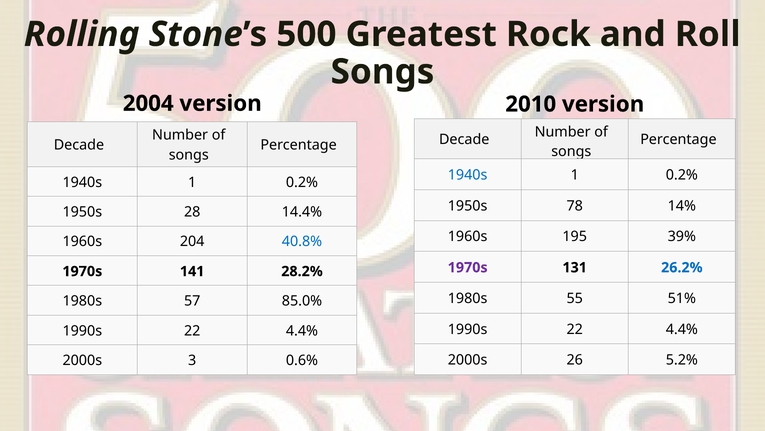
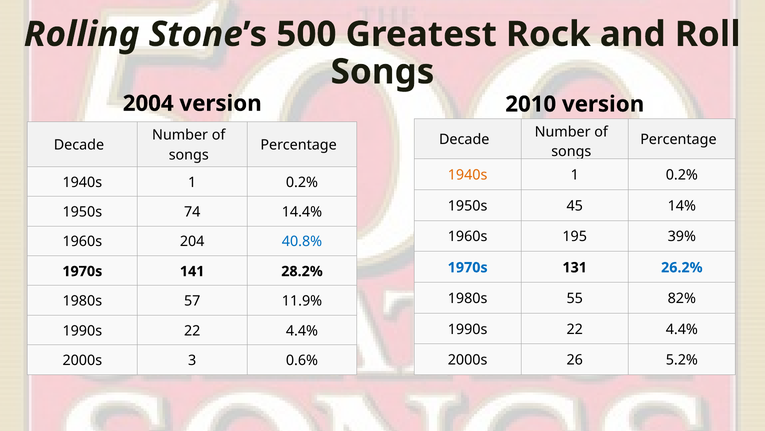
1940s at (468, 175) colour: blue -> orange
78: 78 -> 45
28: 28 -> 74
1970s at (468, 267) colour: purple -> blue
51%: 51% -> 82%
85.0%: 85.0% -> 11.9%
